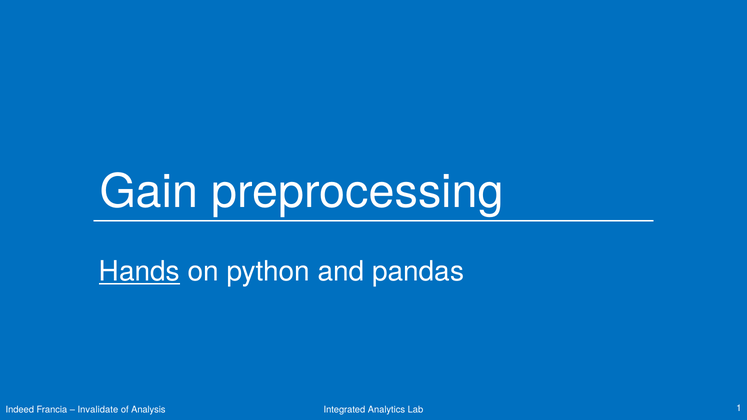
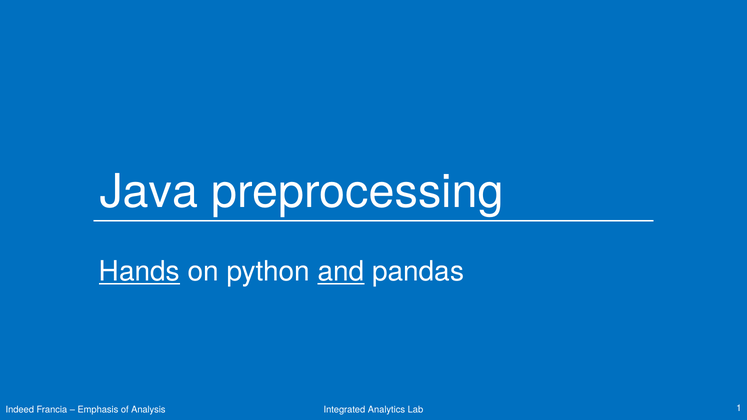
Gain: Gain -> Java
and underline: none -> present
Invalidate: Invalidate -> Emphasis
